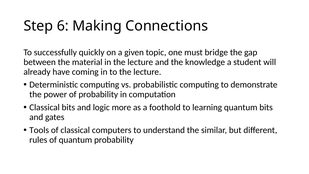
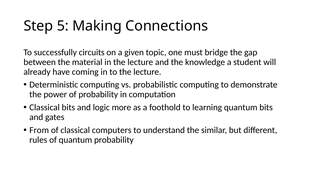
6: 6 -> 5
quickly: quickly -> circuits
Tools: Tools -> From
